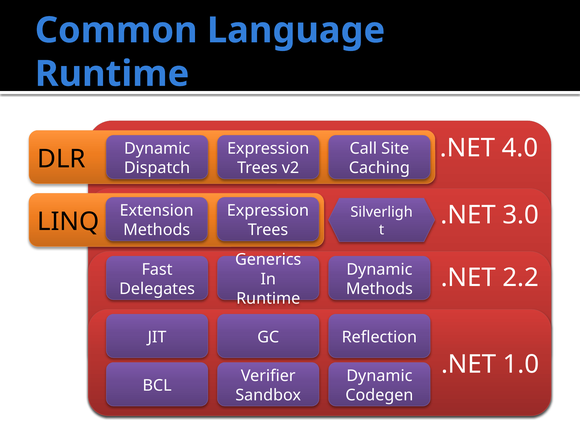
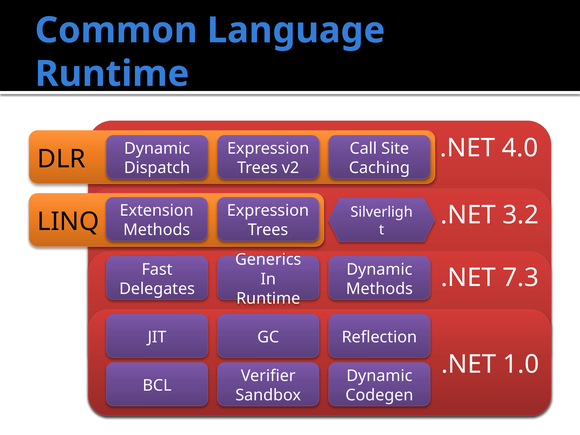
3.0: 3.0 -> 3.2
2.2: 2.2 -> 7.3
